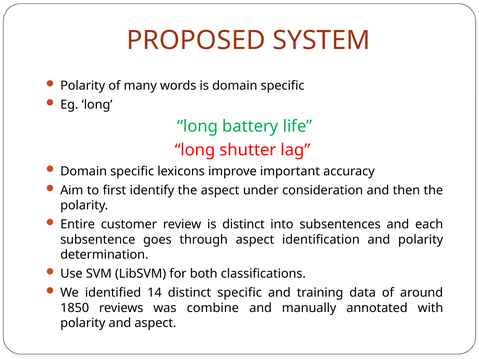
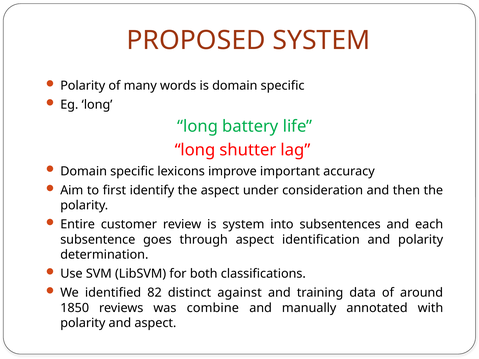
is distinct: distinct -> system
14: 14 -> 82
distinct specific: specific -> against
